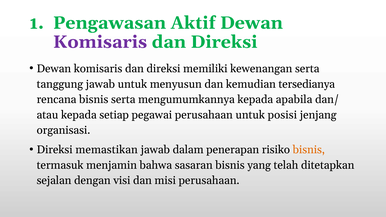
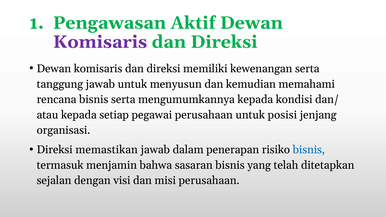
tersedianya: tersedianya -> memahami
apabila: apabila -> kondisi
bisnis at (309, 150) colour: orange -> blue
